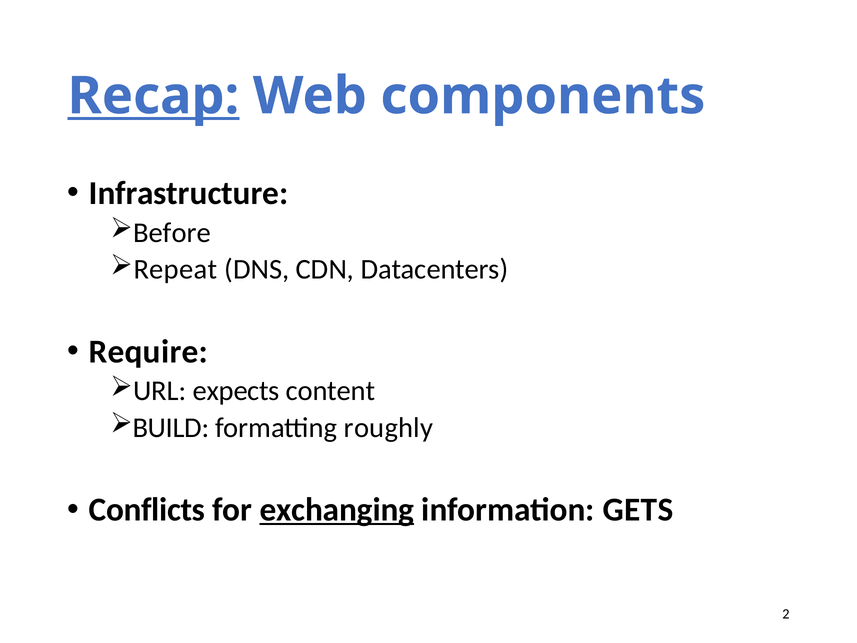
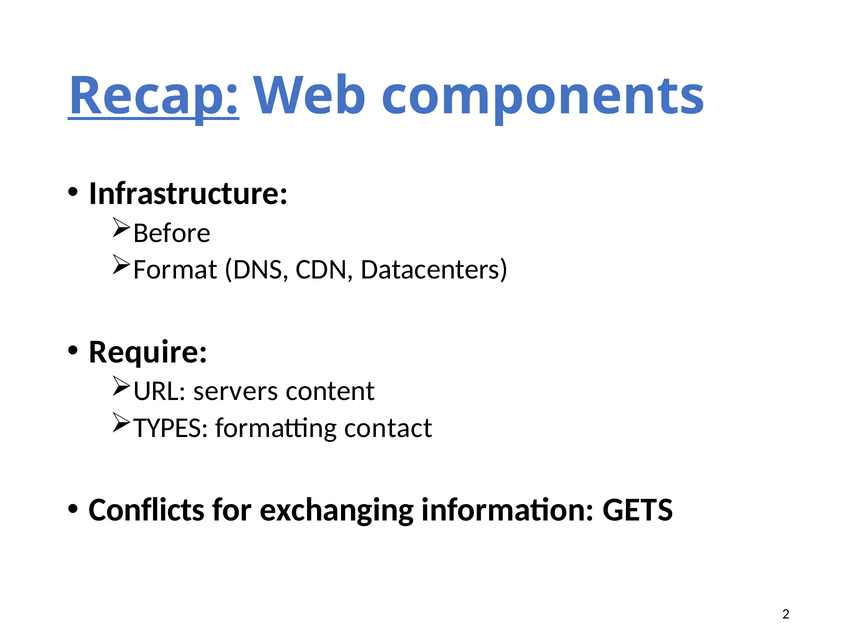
Repeat: Repeat -> Format
expects: expects -> servers
BUILD: BUILD -> TYPES
roughly: roughly -> contact
exchanging underline: present -> none
